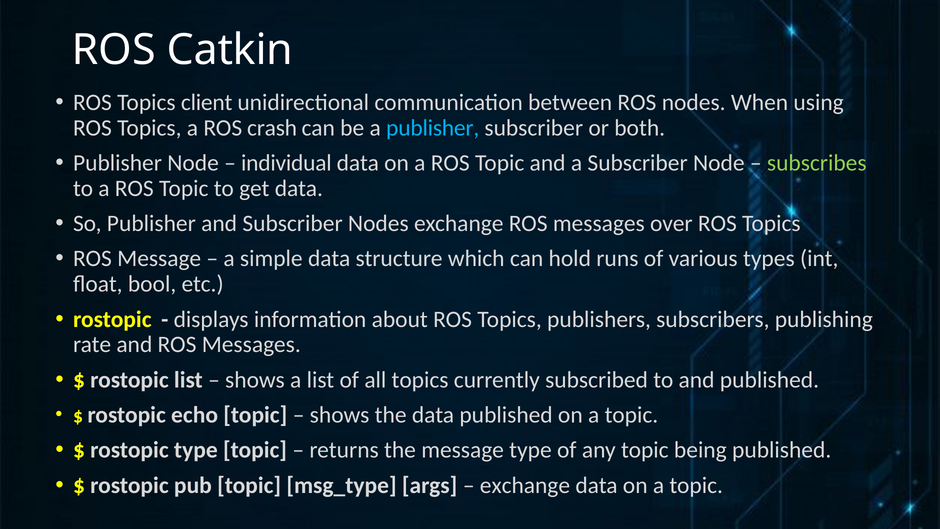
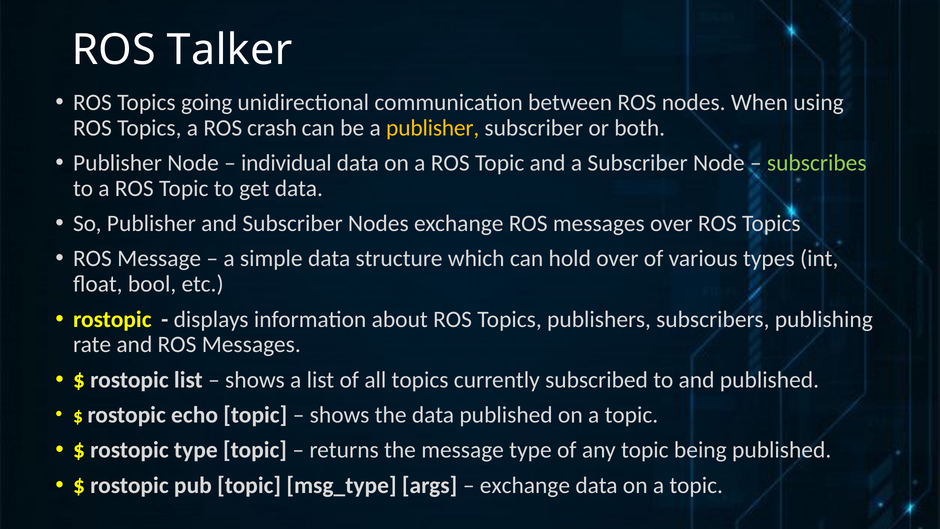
Catkin: Catkin -> Talker
client: client -> going
publisher at (433, 128) colour: light blue -> yellow
hold runs: runs -> over
